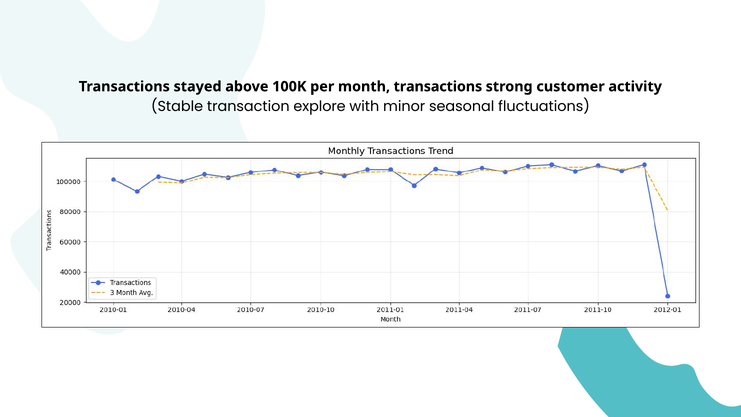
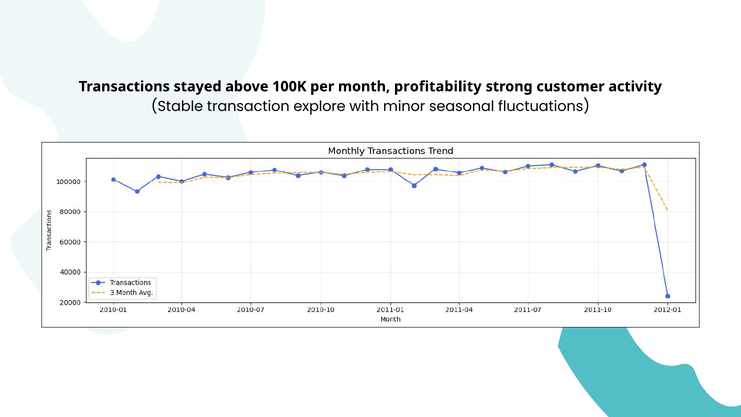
month transactions: transactions -> profitability
